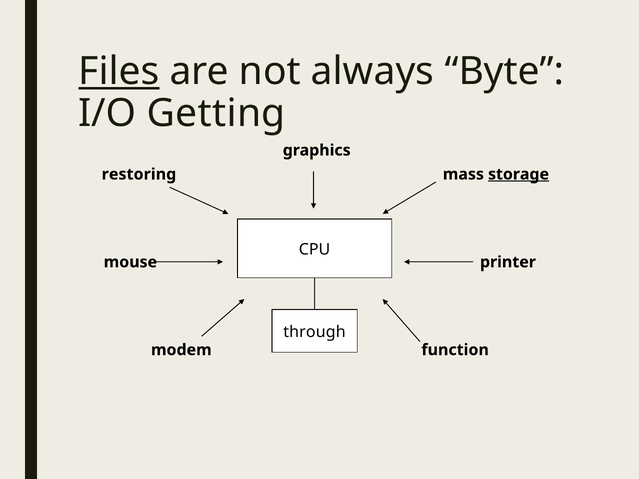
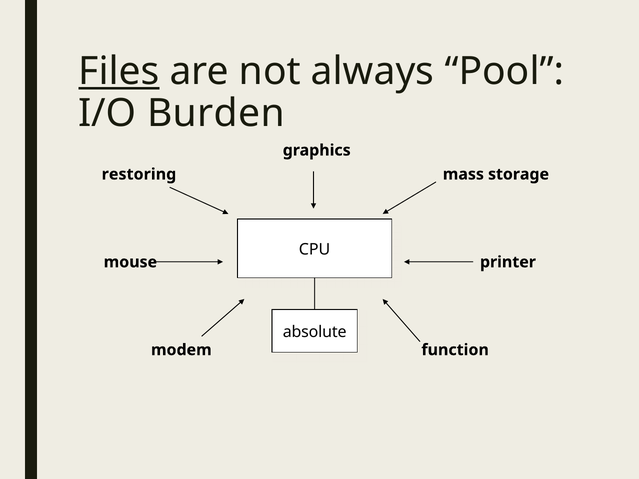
Byte: Byte -> Pool
Getting: Getting -> Burden
storage underline: present -> none
through: through -> absolute
